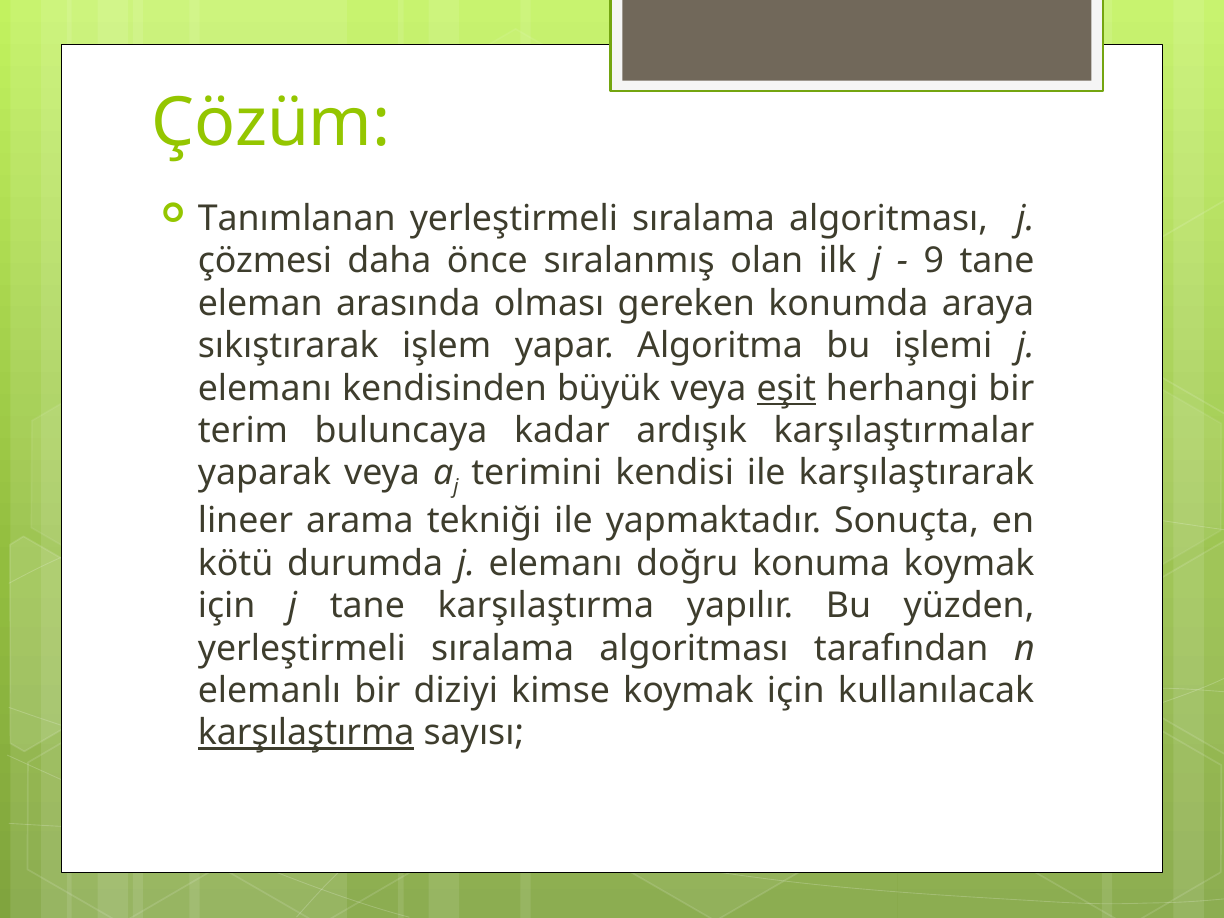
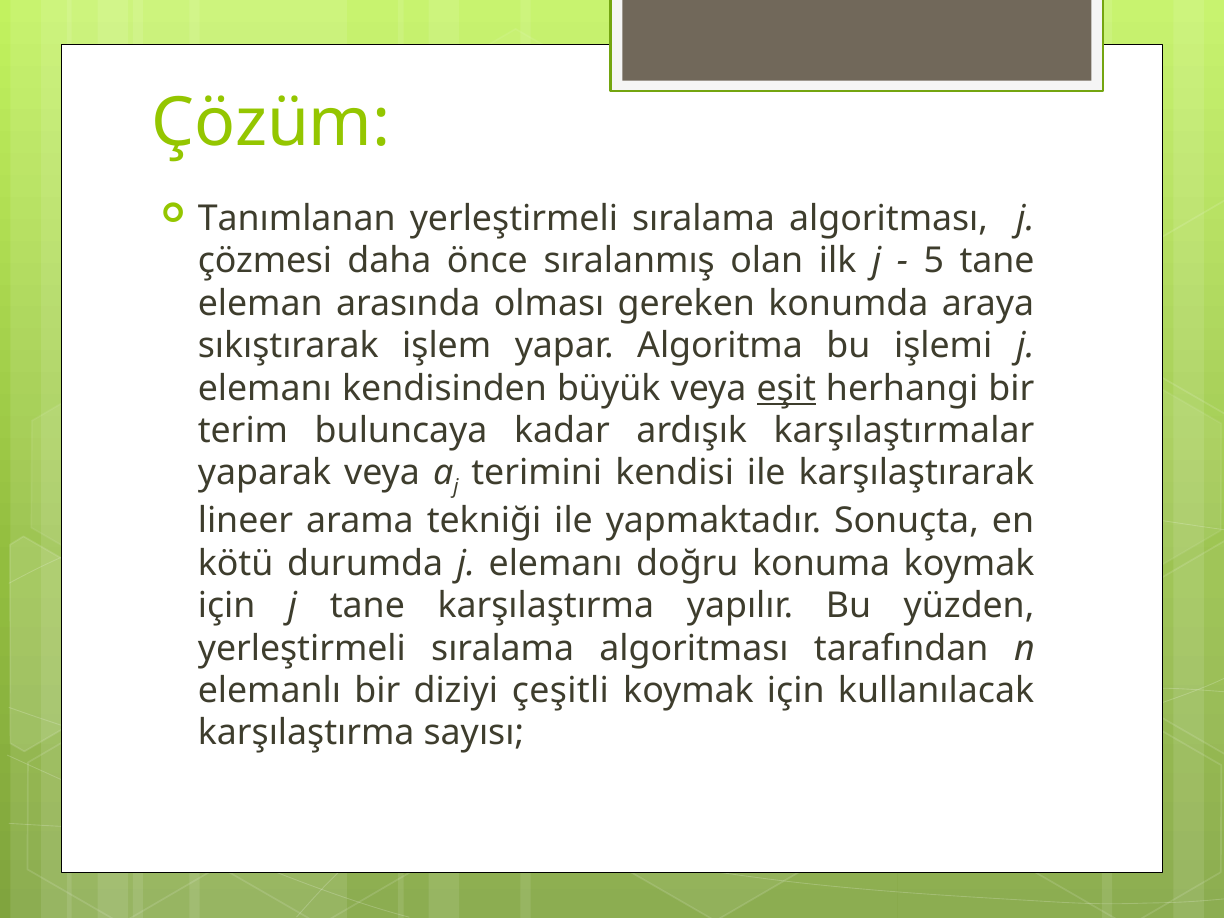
9: 9 -> 5
kimse: kimse -> çeşitli
karşılaştırma at (306, 733) underline: present -> none
